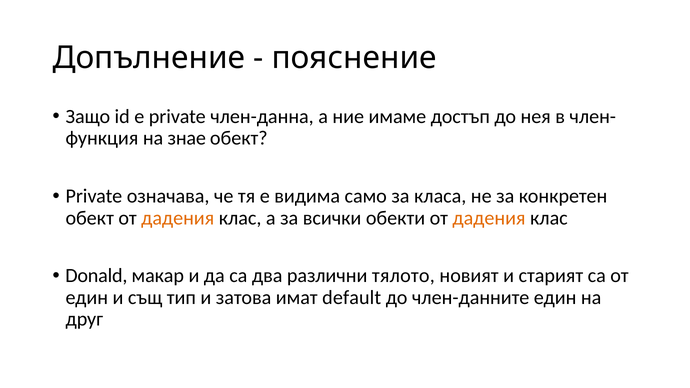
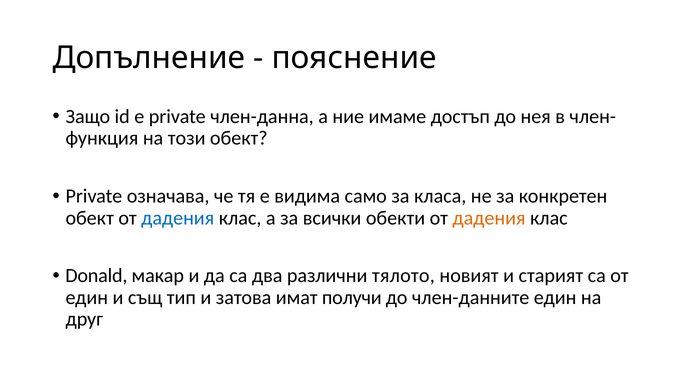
знае: знае -> този
дадения at (178, 218) colour: orange -> blue
default: default -> получи
